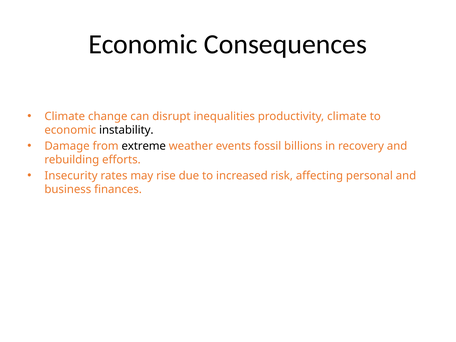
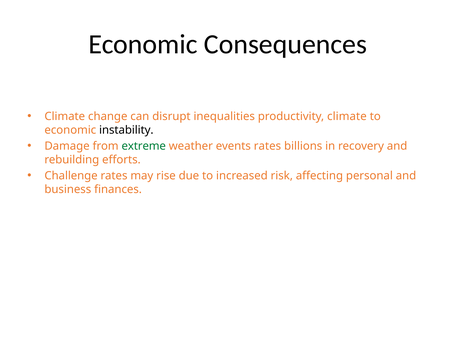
extreme colour: black -> green
events fossil: fossil -> rates
Insecurity: Insecurity -> Challenge
